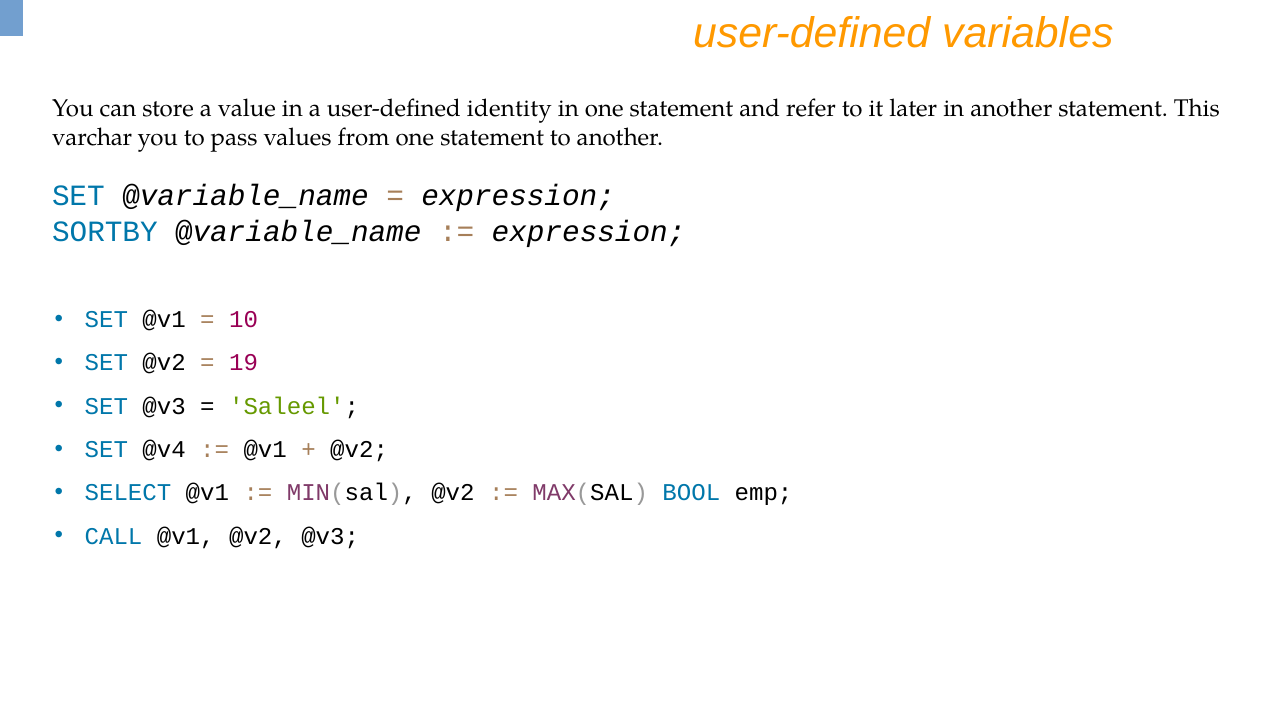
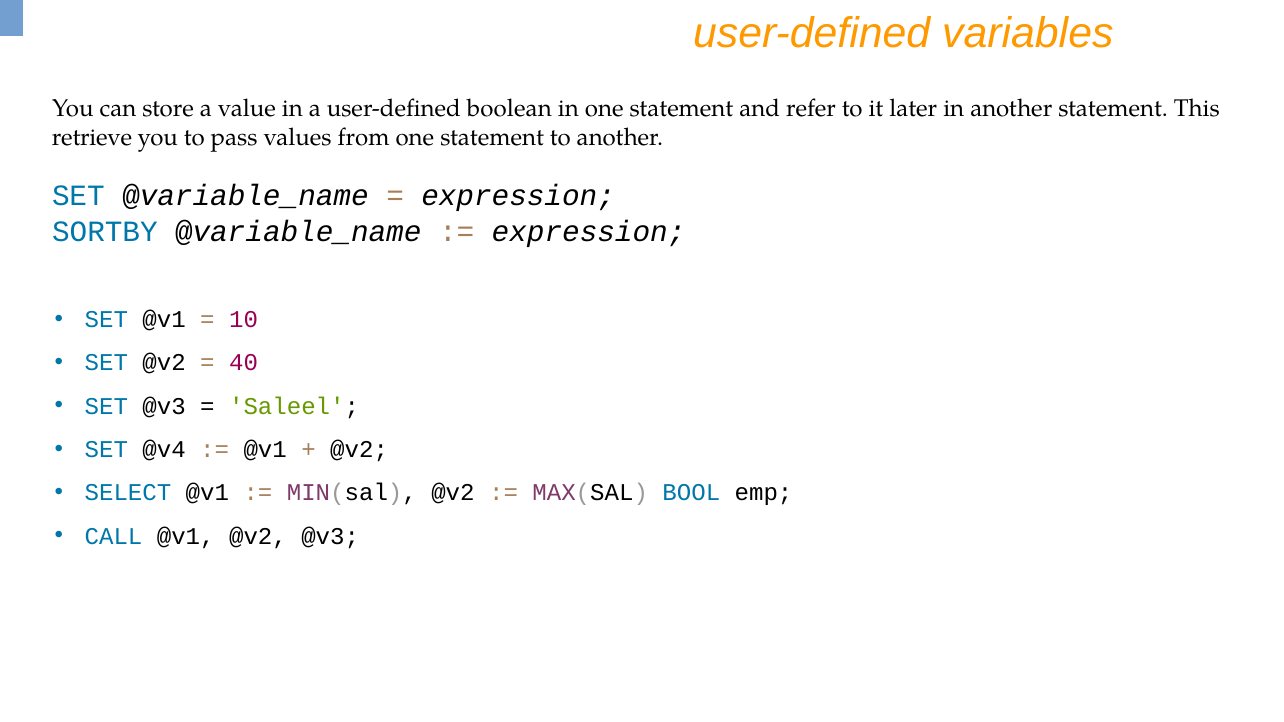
identity: identity -> boolean
varchar: varchar -> retrieve
19: 19 -> 40
